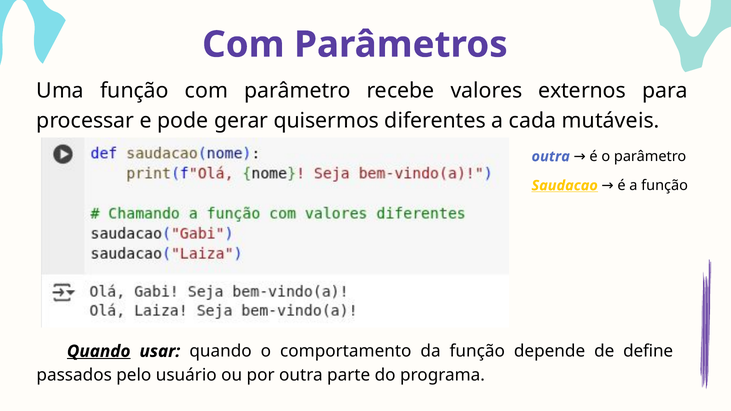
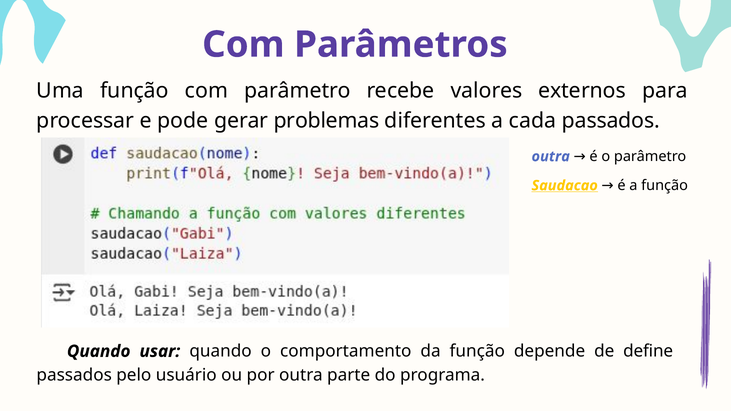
quisermos: quisermos -> problemas
cada mutáveis: mutáveis -> passados
Quando at (99, 351) underline: present -> none
